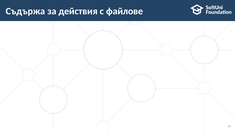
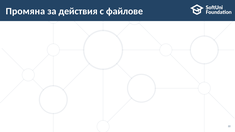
Съдържа: Съдържа -> Промяна
